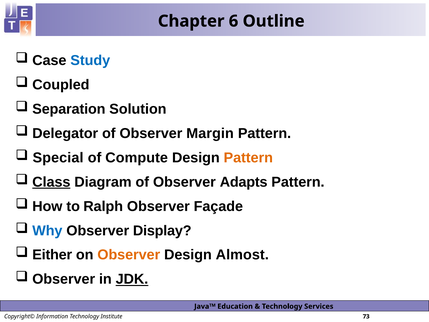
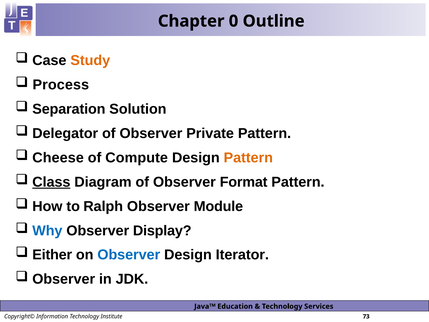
6: 6 -> 0
Study colour: blue -> orange
Coupled: Coupled -> Process
Margin: Margin -> Private
Special: Special -> Cheese
Adapts: Adapts -> Format
Façade: Façade -> Module
Observer at (129, 255) colour: orange -> blue
Almost: Almost -> Iterator
JDK underline: present -> none
